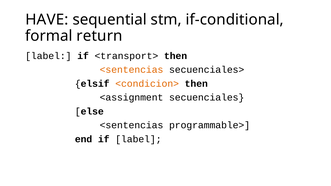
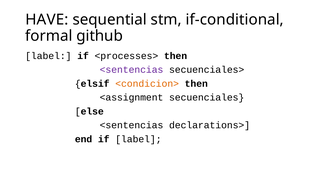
return: return -> github
<transport>: <transport> -> <processes>
<sentencias at (132, 70) colour: orange -> purple
programmable>: programmable> -> declarations>
